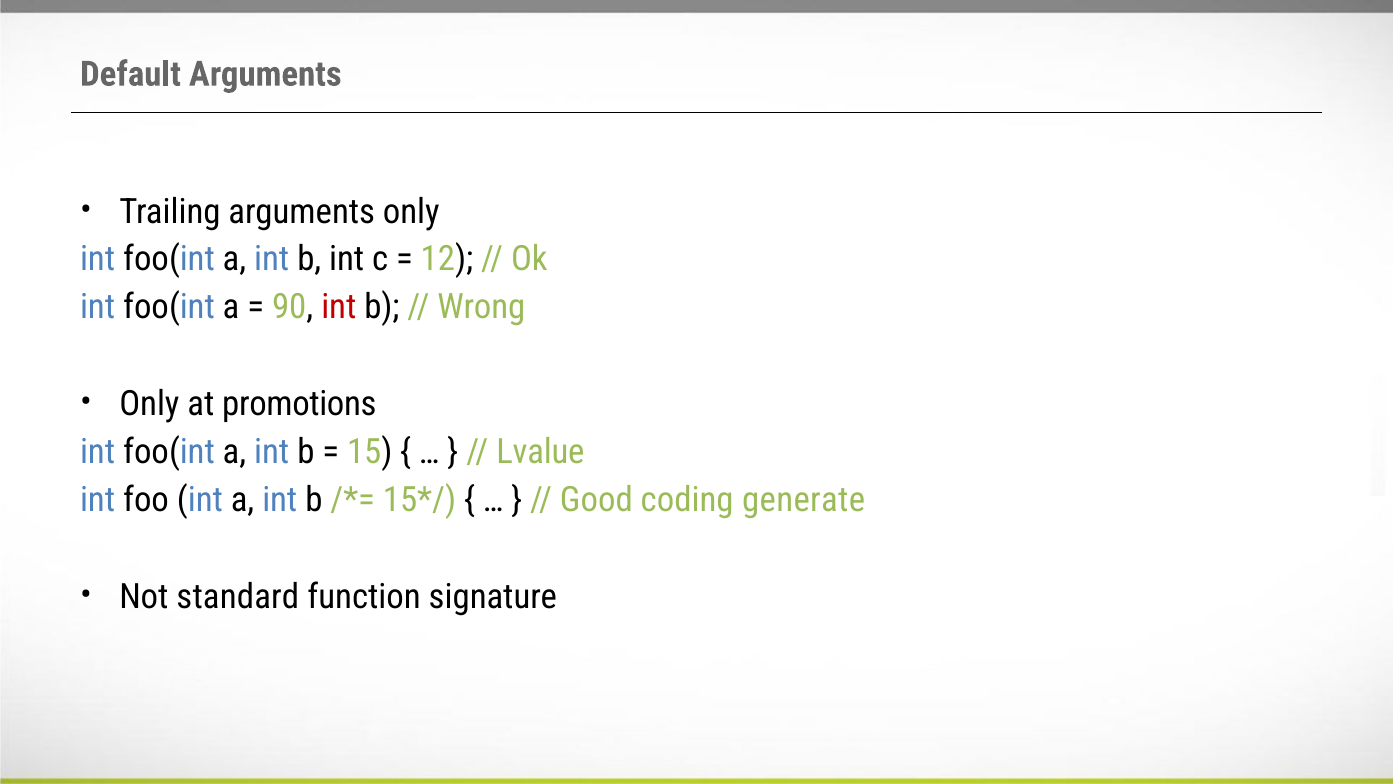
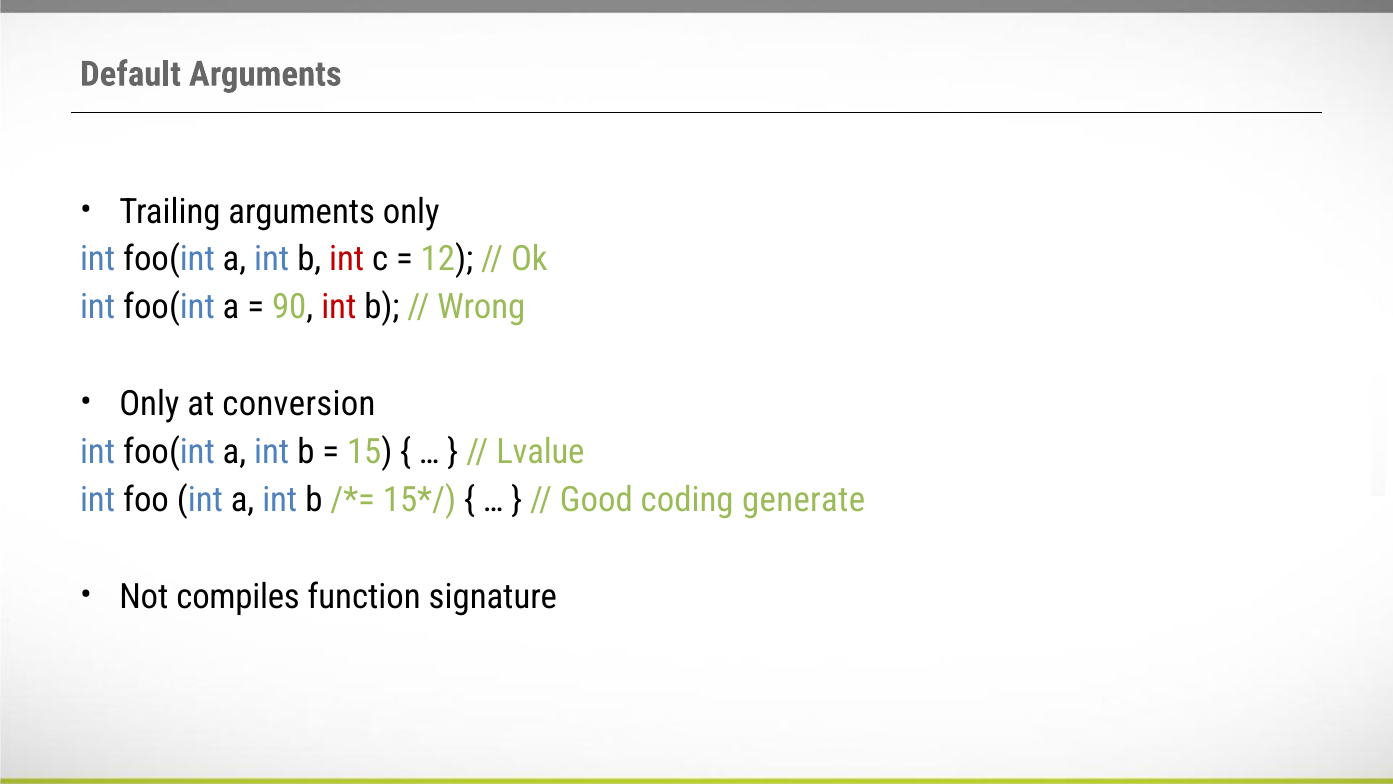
int at (347, 259) colour: black -> red
promotions: promotions -> conversion
standard: standard -> compiles
